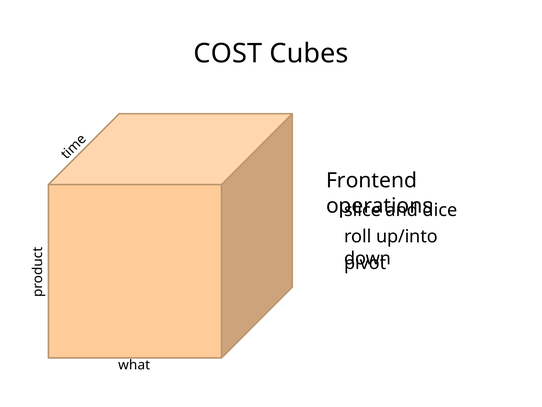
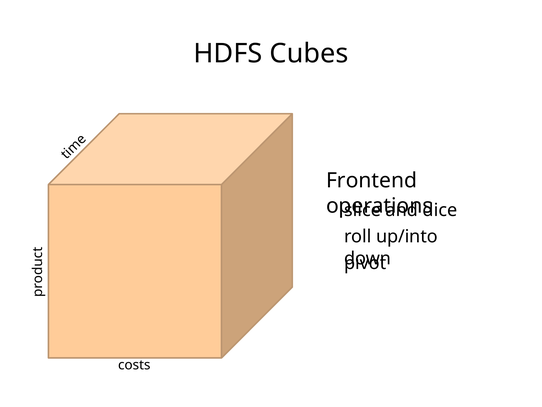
COST: COST -> HDFS
what: what -> costs
